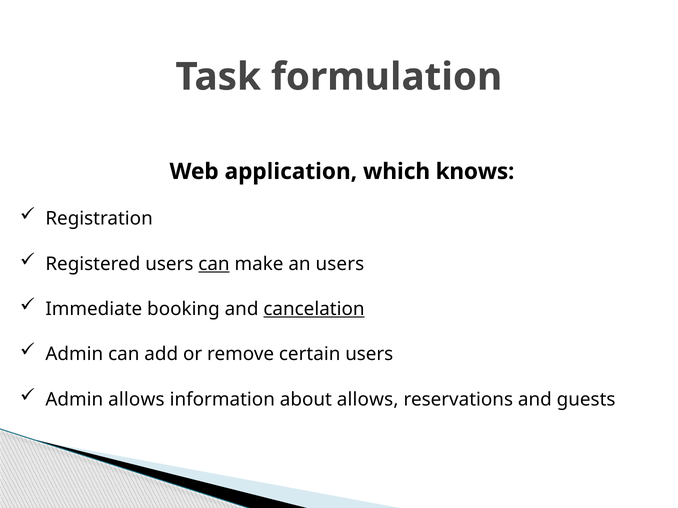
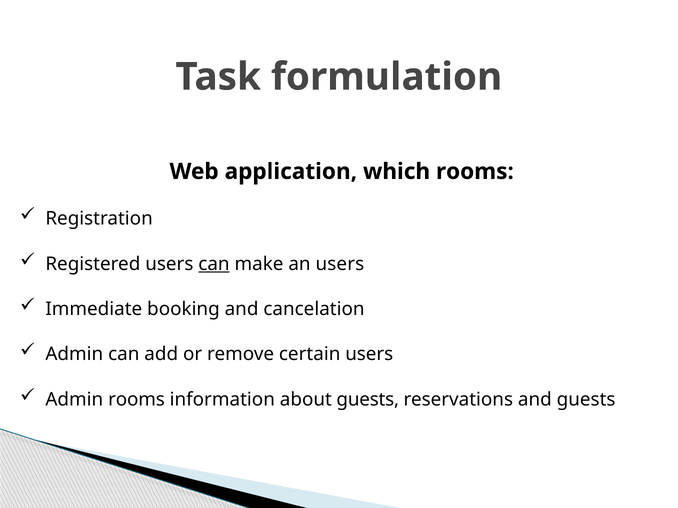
which knows: knows -> rooms
cancelation underline: present -> none
Admin allows: allows -> rooms
about allows: allows -> guests
